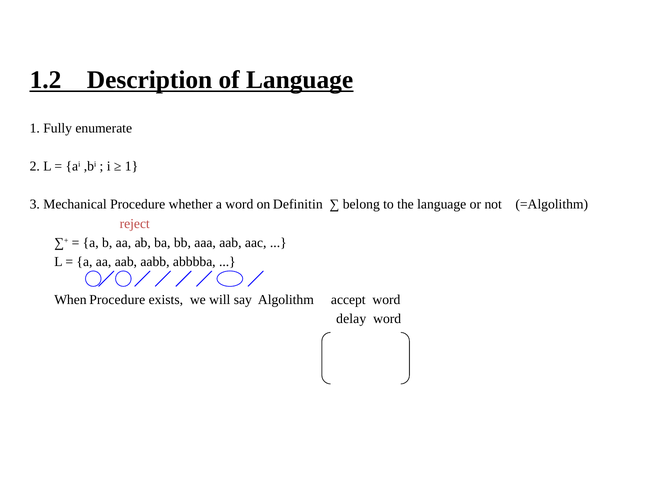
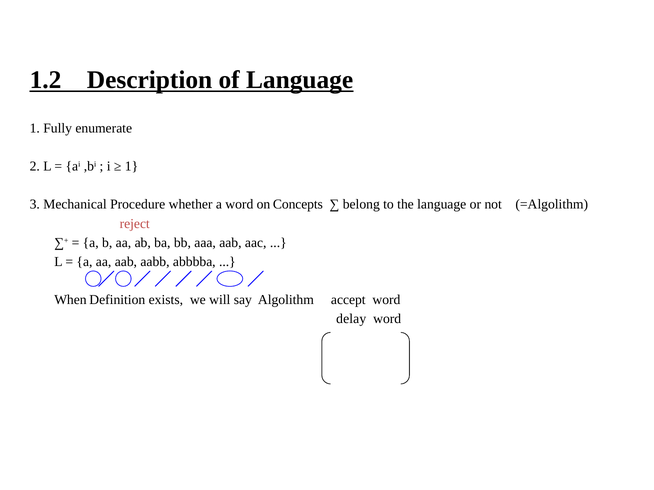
Definitin: Definitin -> Concepts
When Procedure: Procedure -> Definition
